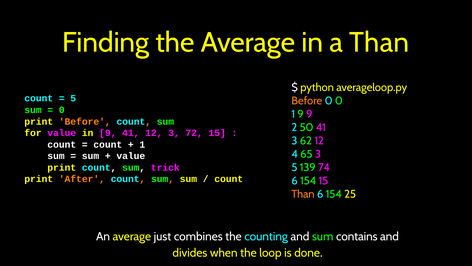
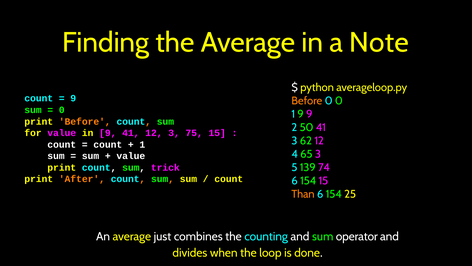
a Than: Than -> Note
5 at (73, 98): 5 -> 9
72: 72 -> 75
contains: contains -> operator
